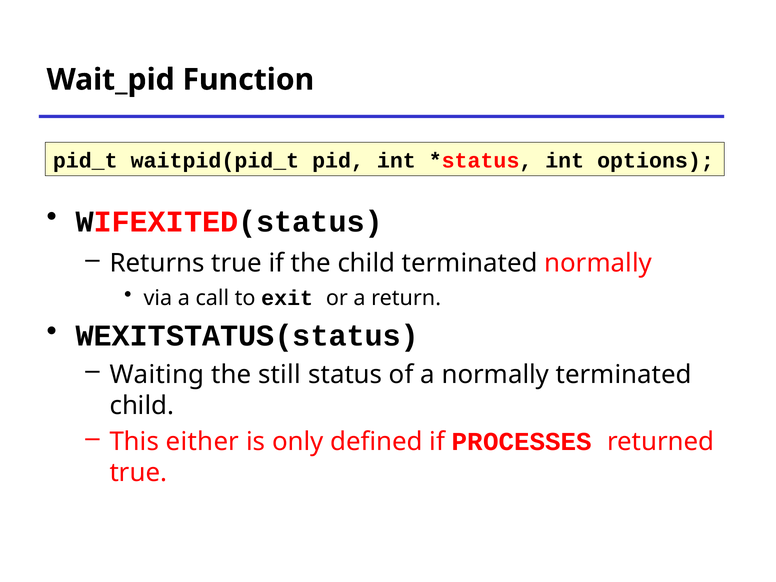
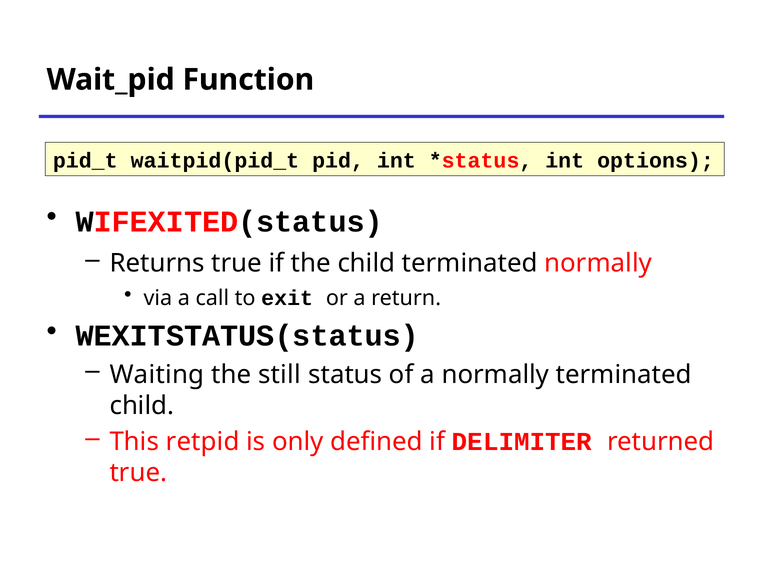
either: either -> retpid
PROCESSES: PROCESSES -> DELIMITER
